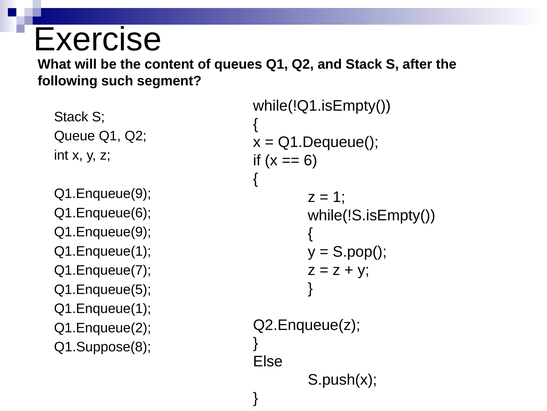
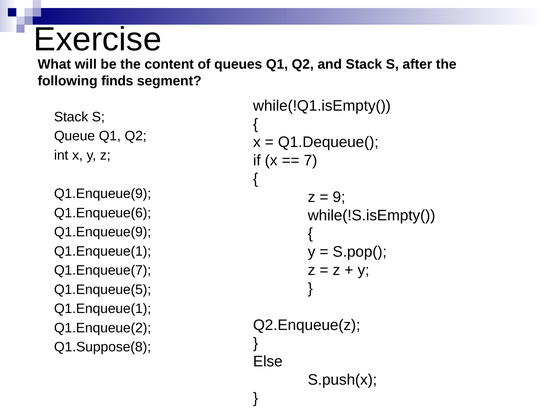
such: such -> finds
6: 6 -> 7
1: 1 -> 9
